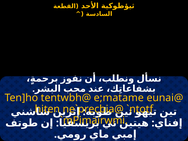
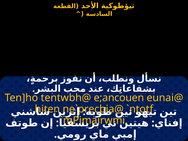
e;matame: e;matame -> e;ancouen
